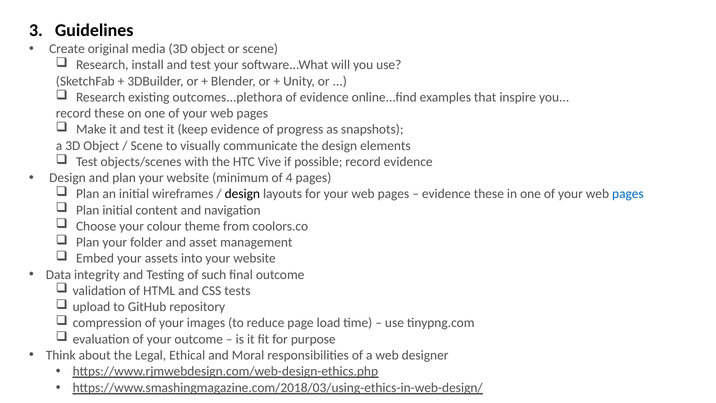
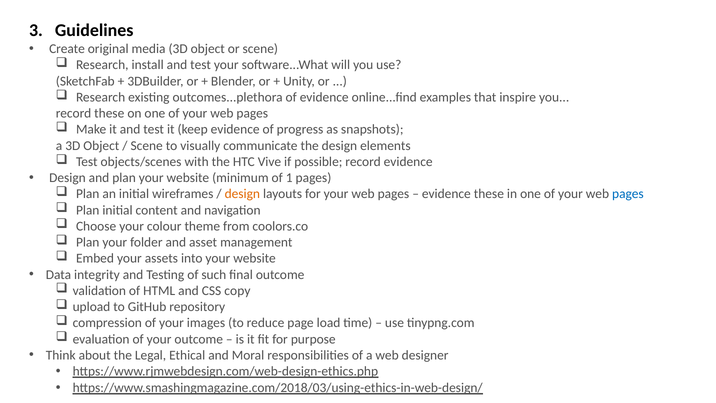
4: 4 -> 1
design at (242, 194) colour: black -> orange
tests: tests -> copy
